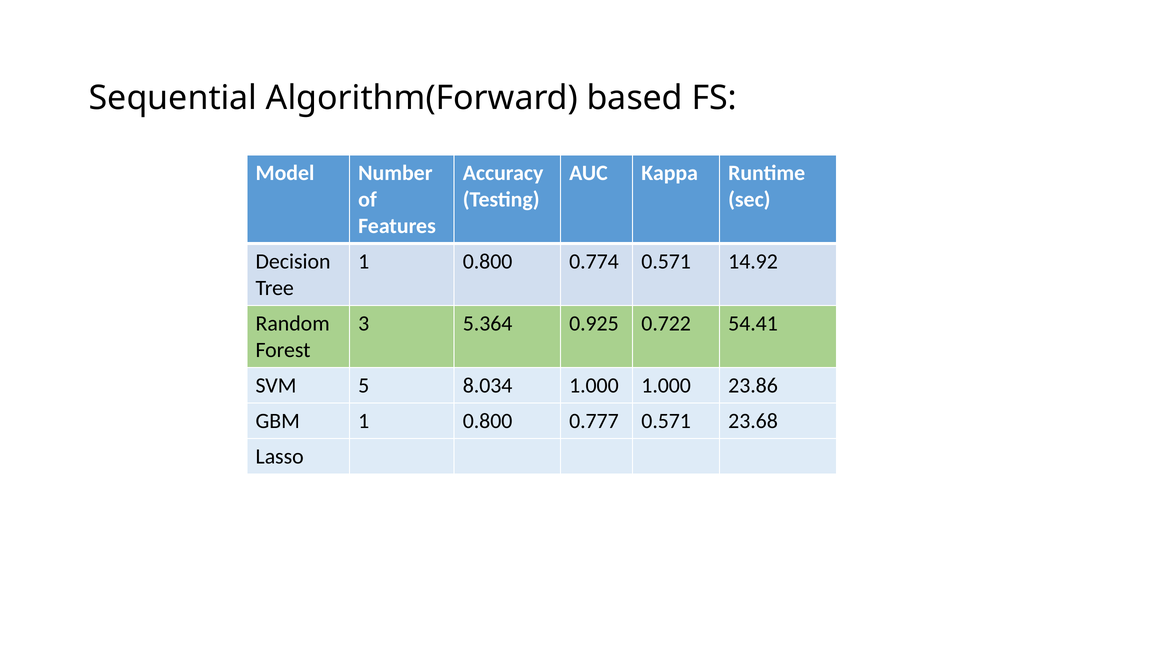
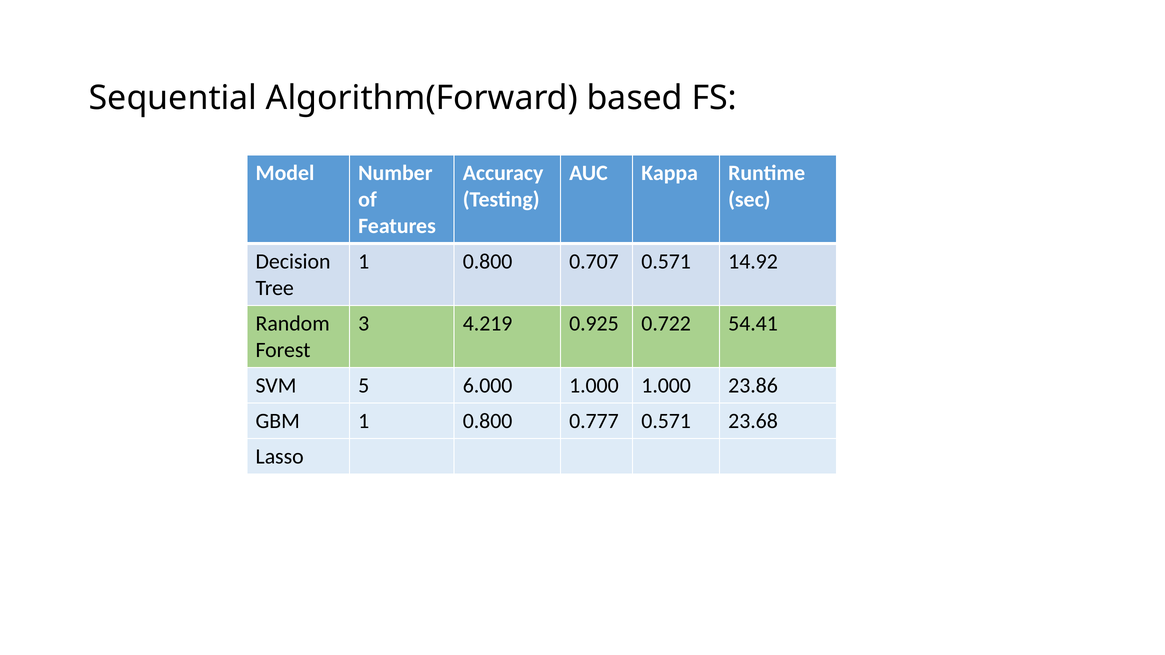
0.774: 0.774 -> 0.707
5.364: 5.364 -> 4.219
8.034: 8.034 -> 6.000
